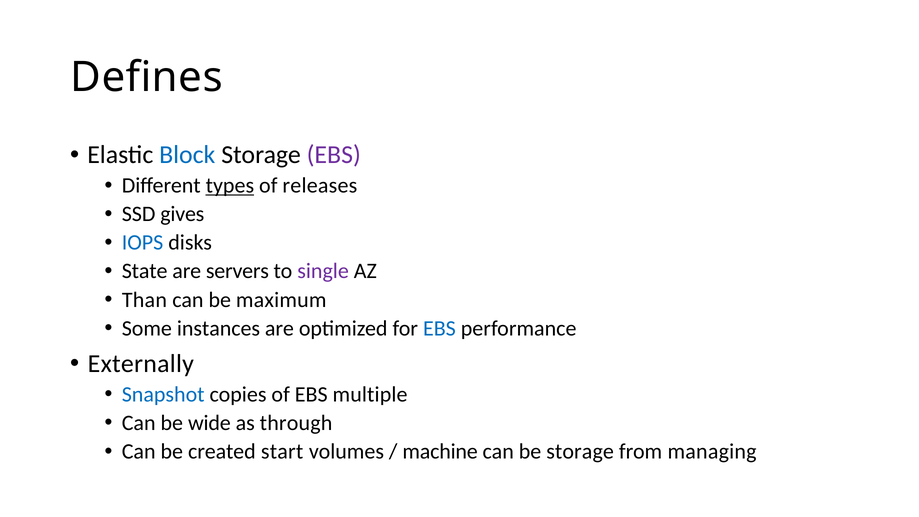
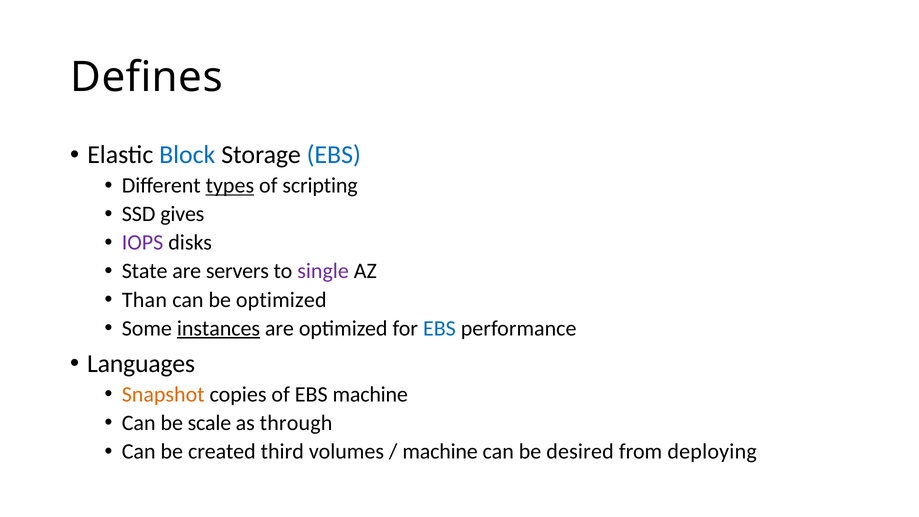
EBS at (334, 155) colour: purple -> blue
releases: releases -> scripting
IOPS colour: blue -> purple
be maximum: maximum -> optimized
instances underline: none -> present
Externally: Externally -> Languages
Snapshot colour: blue -> orange
EBS multiple: multiple -> machine
wide: wide -> scale
start: start -> third
be storage: storage -> desired
managing: managing -> deploying
